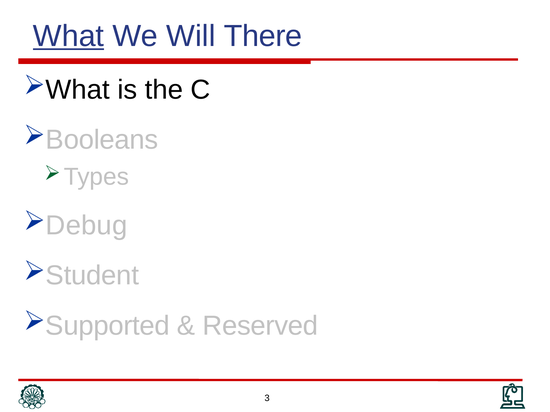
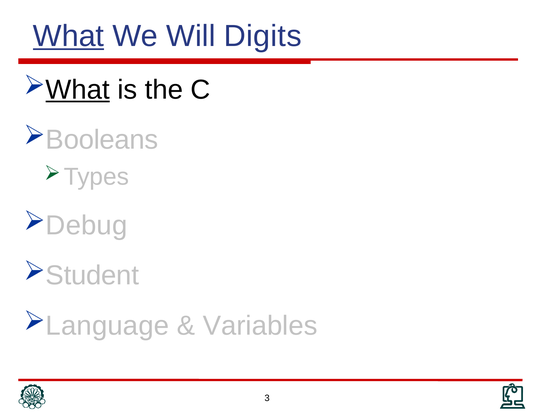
There: There -> Digits
What at (78, 90) underline: none -> present
Supported: Supported -> Language
Reserved: Reserved -> Variables
